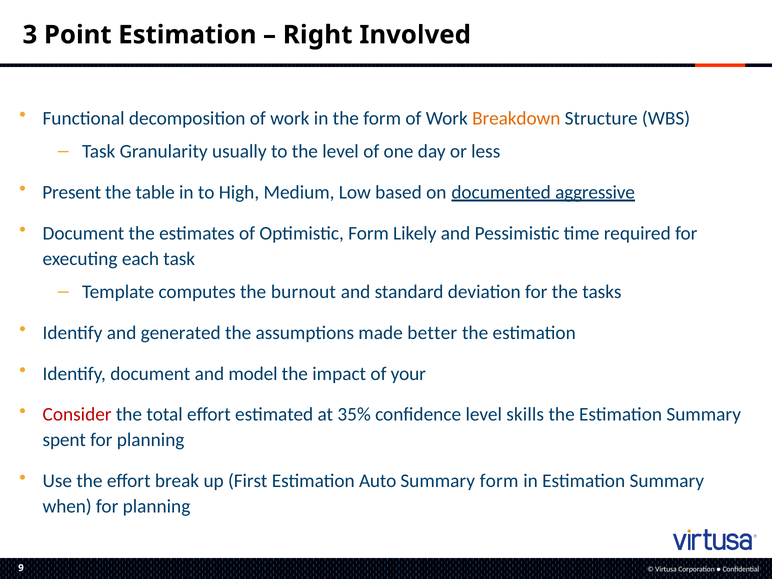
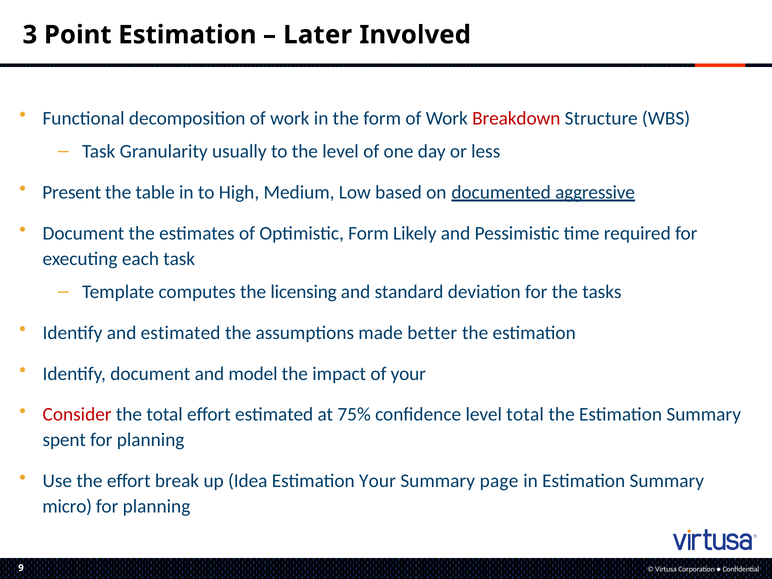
Right: Right -> Later
Breakdown colour: orange -> red
burnout: burnout -> licensing
and generated: generated -> estimated
35%: 35% -> 75%
level skills: skills -> total
First: First -> Idea
Estimation Auto: Auto -> Your
Summary form: form -> page
when: when -> micro
